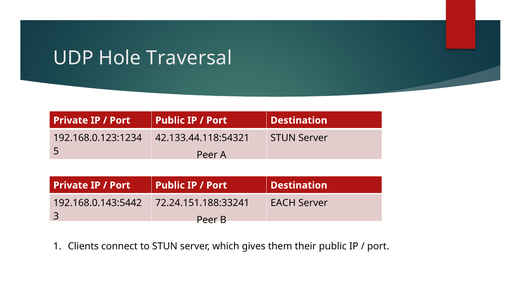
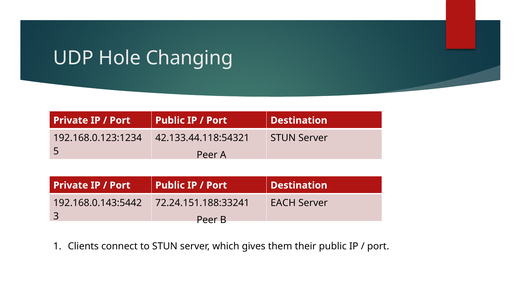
Traversal: Traversal -> Changing
